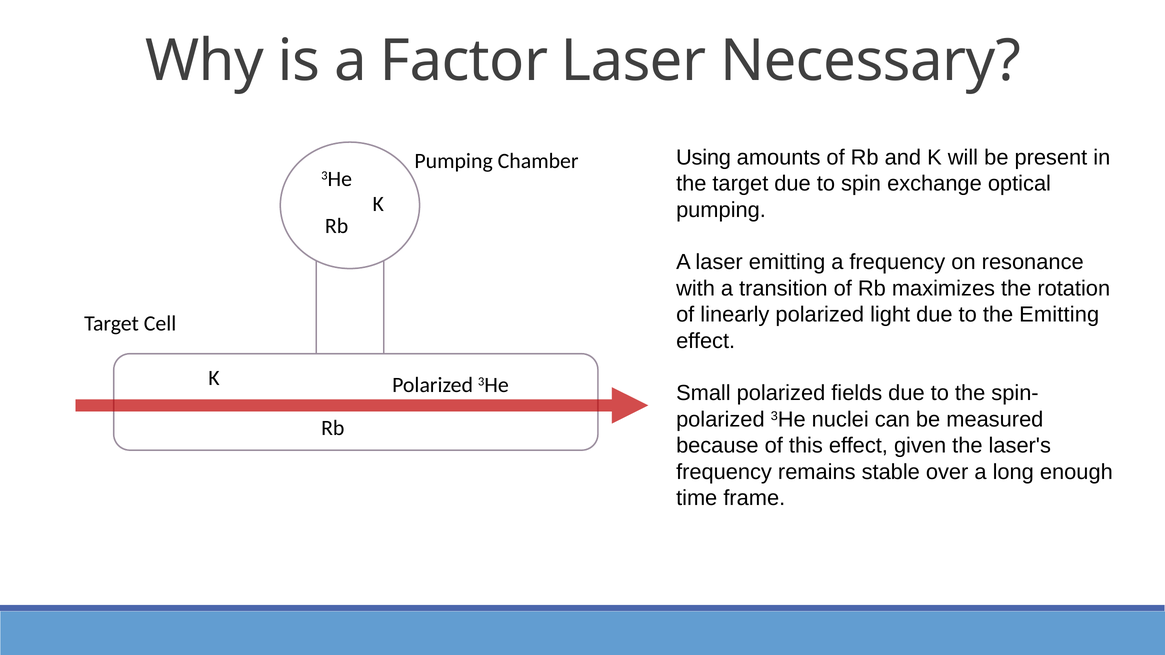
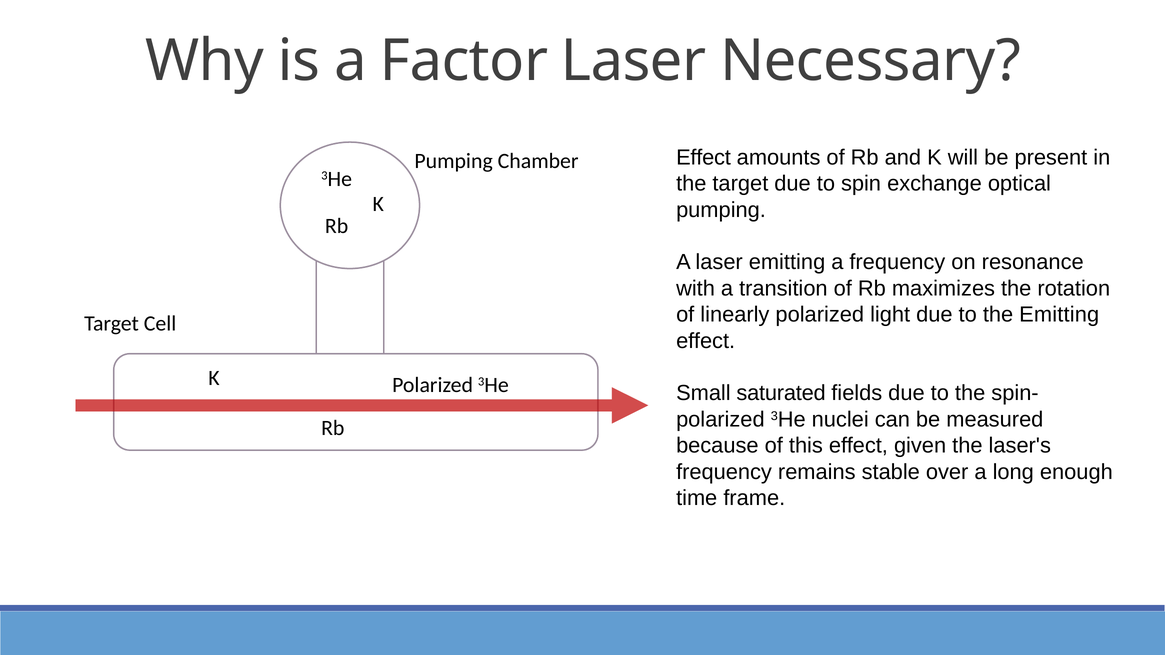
Using at (704, 158): Using -> Effect
Small polarized: polarized -> saturated
